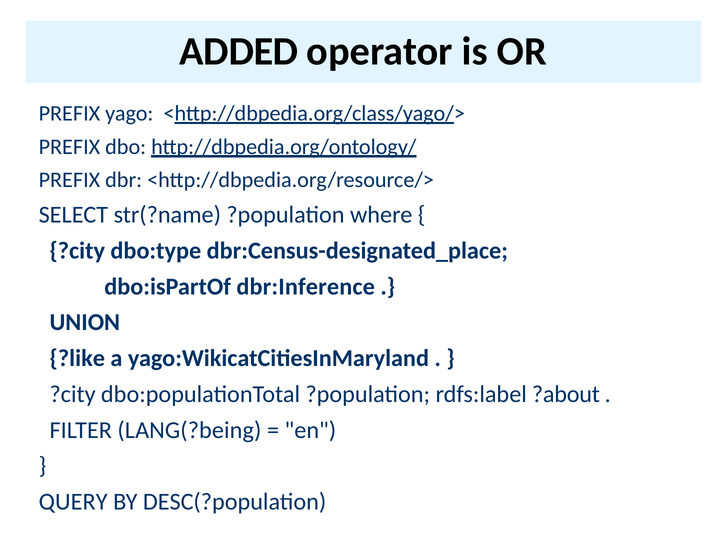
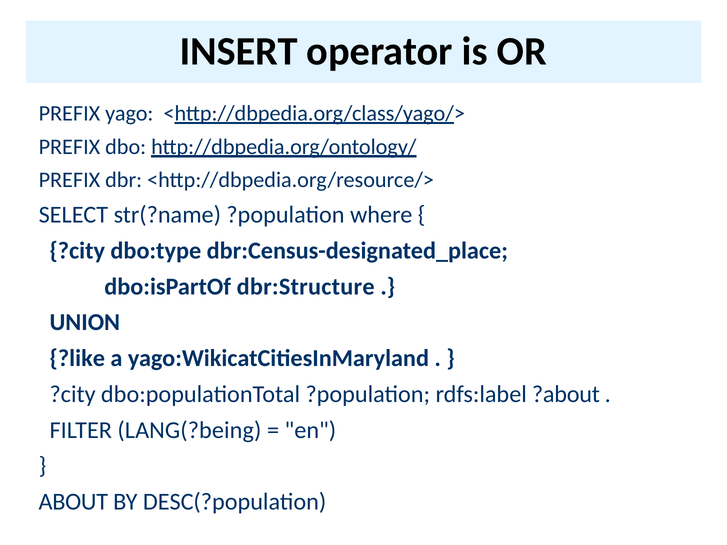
ADDED: ADDED -> INSERT
dbr:Inference: dbr:Inference -> dbr:Structure
QUERY: QUERY -> ABOUT
